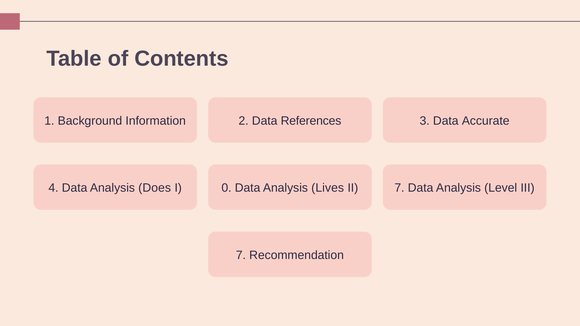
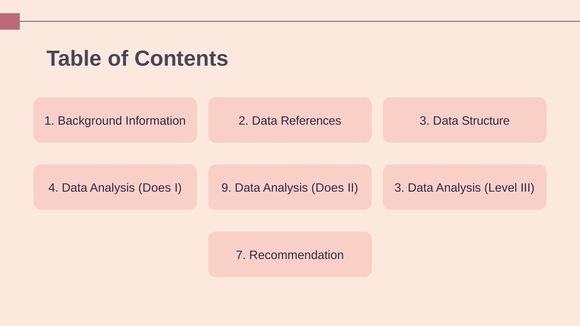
Accurate: Accurate -> Structure
0: 0 -> 9
Lives at (328, 188): Lives -> Does
II 7: 7 -> 3
